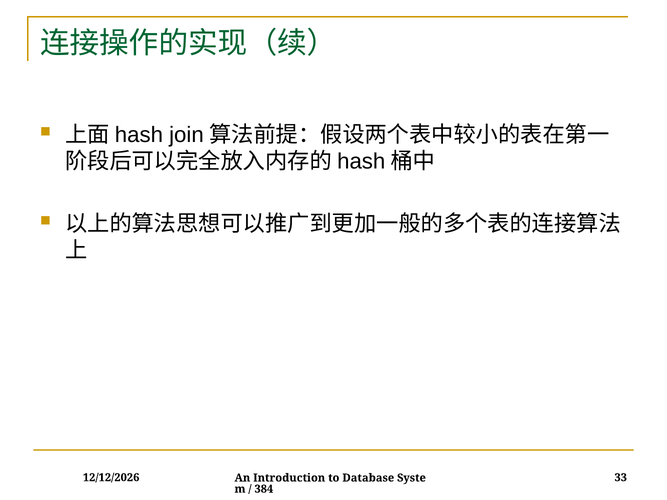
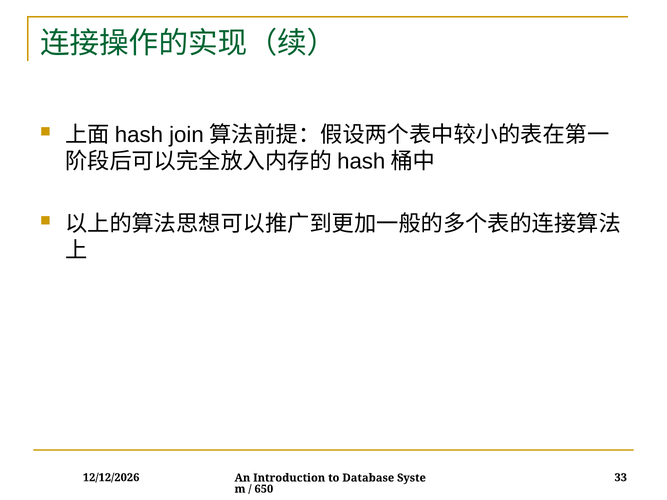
384: 384 -> 650
